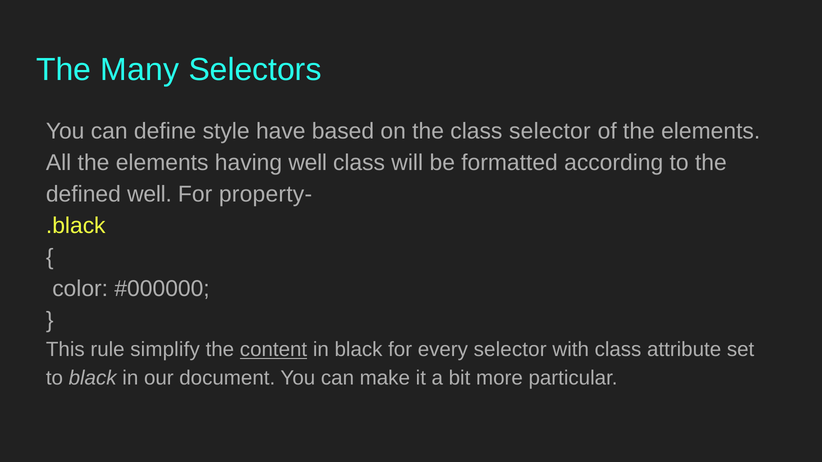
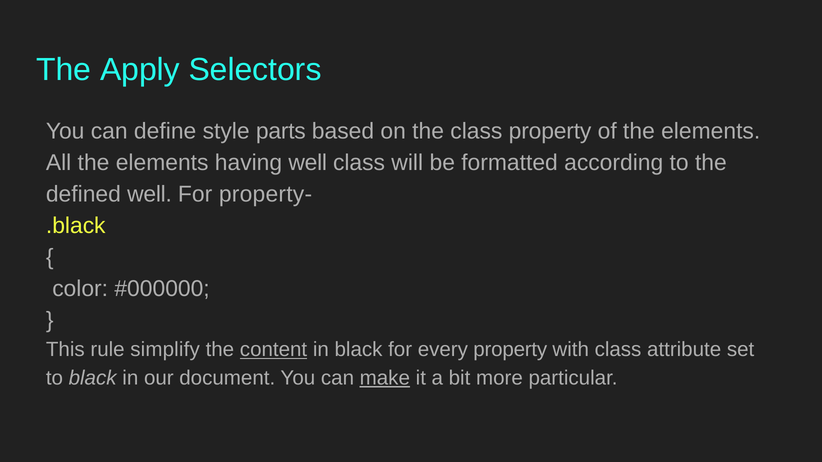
Many: Many -> Apply
have: have -> parts
class selector: selector -> property
every selector: selector -> property
make underline: none -> present
